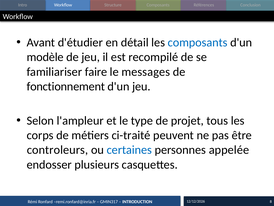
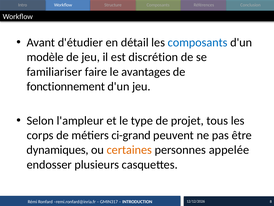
recompilé: recompilé -> discrétion
messages: messages -> avantages
ci-traité: ci-traité -> ci-grand
controleurs: controleurs -> dynamiques
certaines colour: blue -> orange
